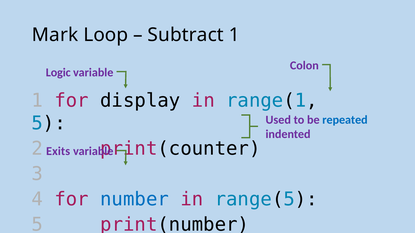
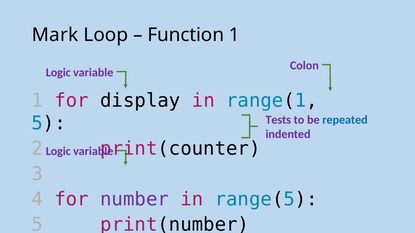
Subtract: Subtract -> Function
Used: Used -> Tests
Exits at (58, 152): Exits -> Logic
number colour: blue -> purple
